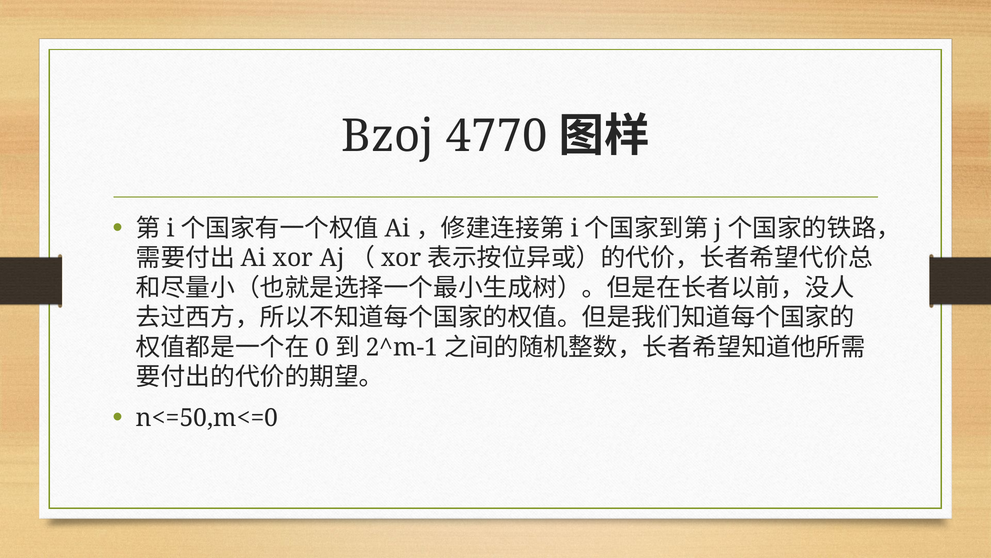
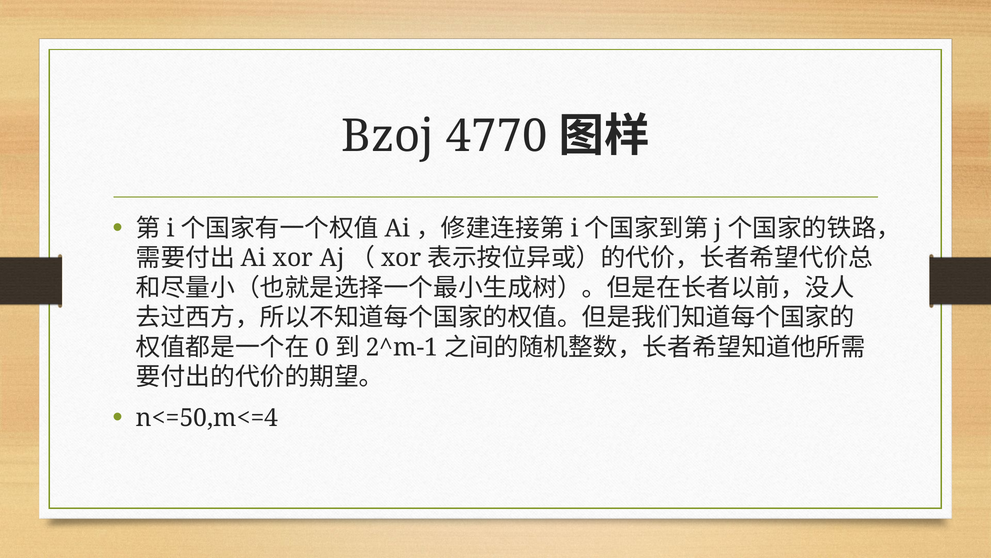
n<=50,m<=0: n<=50,m<=0 -> n<=50,m<=4
